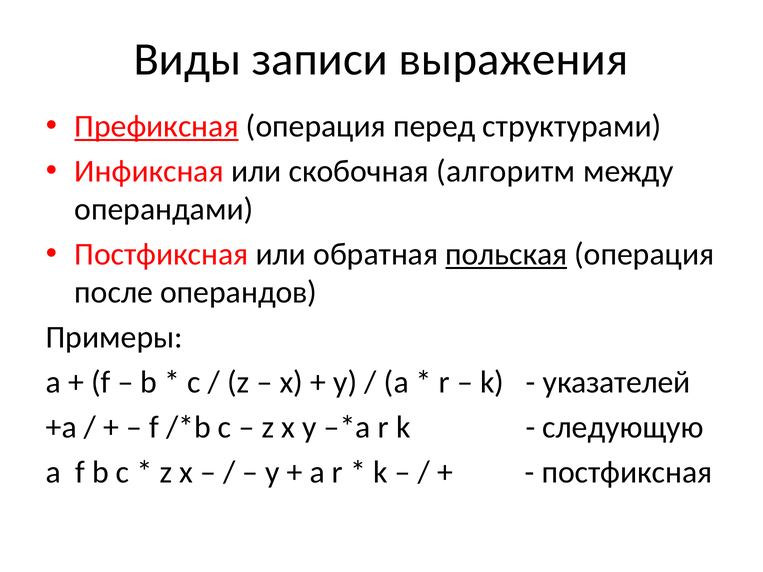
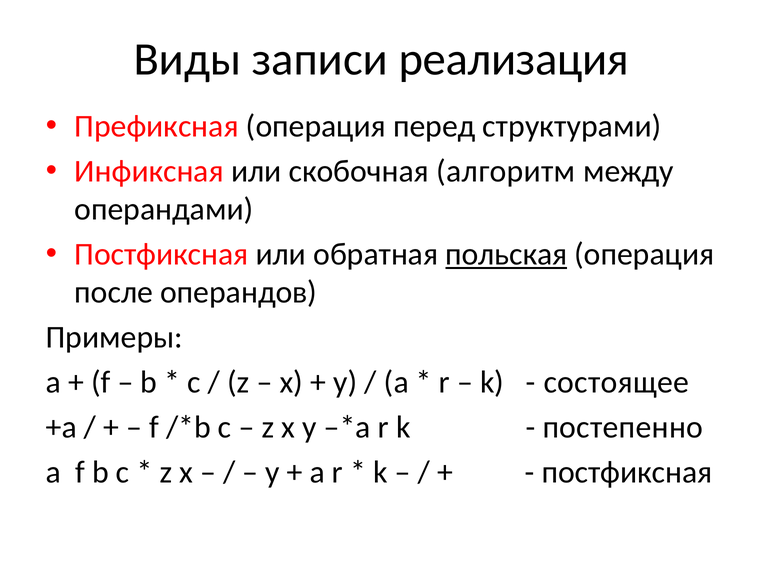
выражения: выражения -> реализация
Префиксная underline: present -> none
указателей: указателей -> состоящее
следующую: следующую -> постепенно
